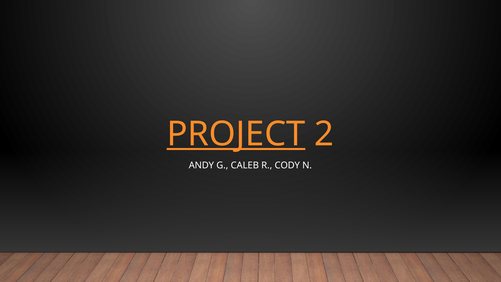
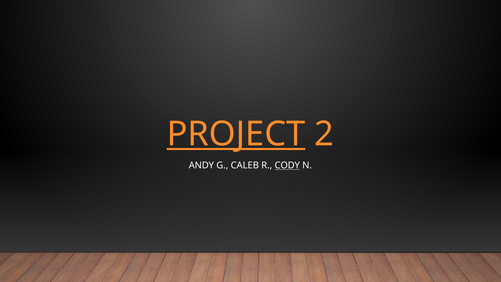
CODY underline: none -> present
